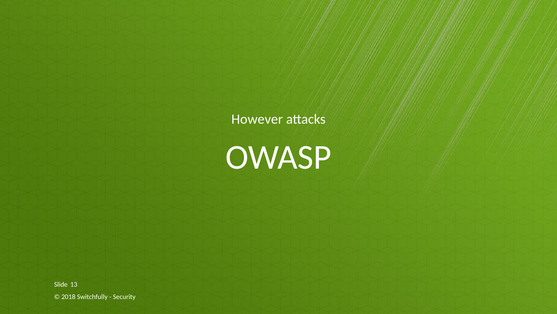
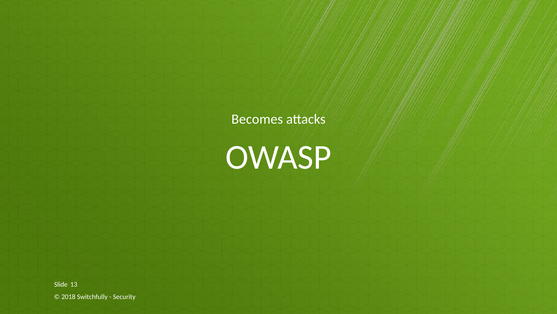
However: However -> Becomes
